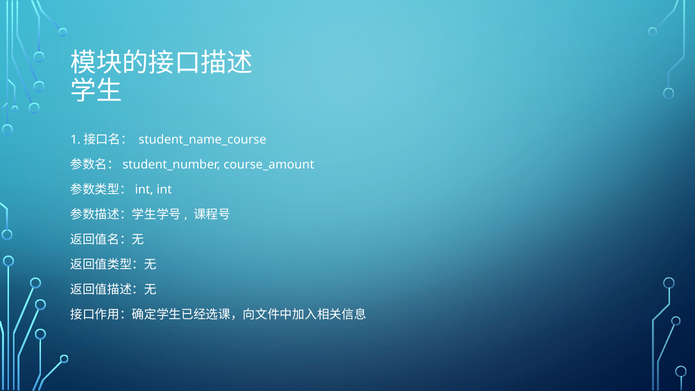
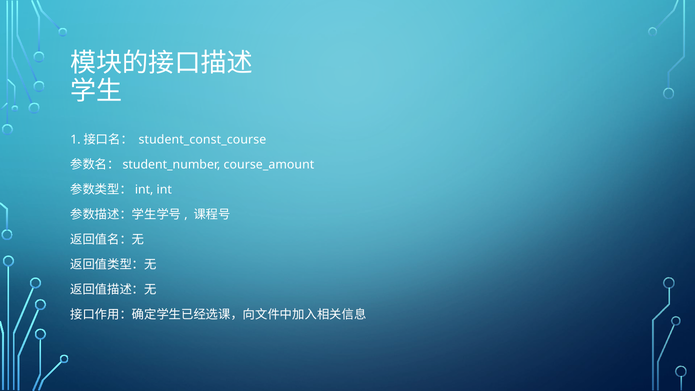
student_name_course: student_name_course -> student_const_course
